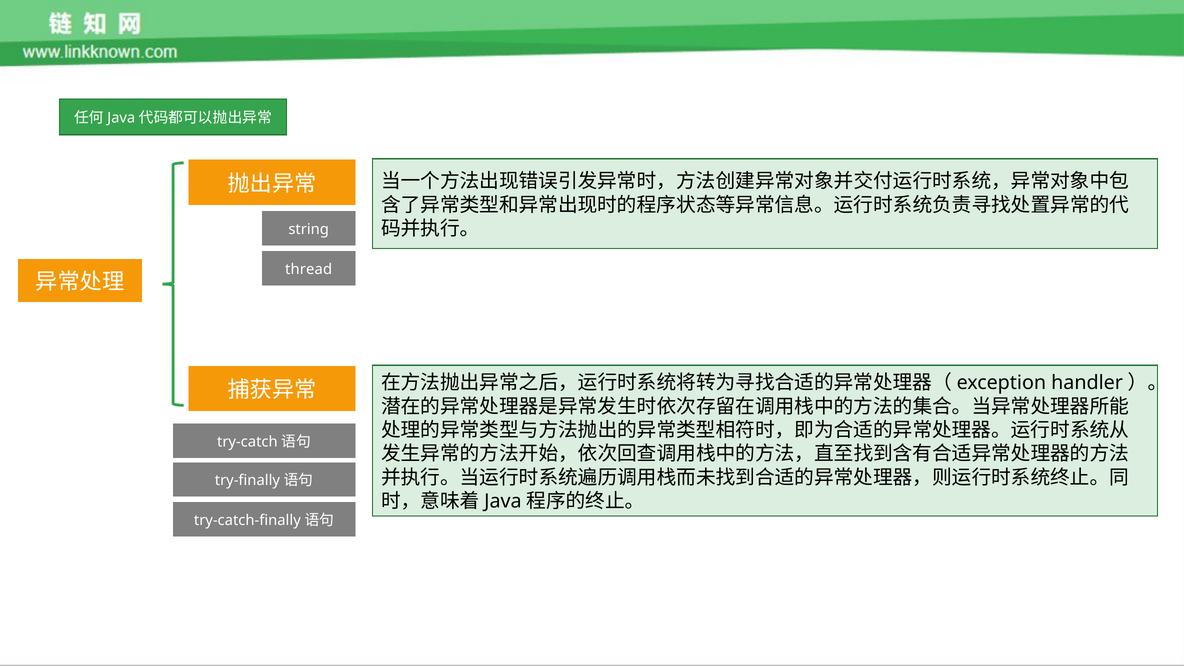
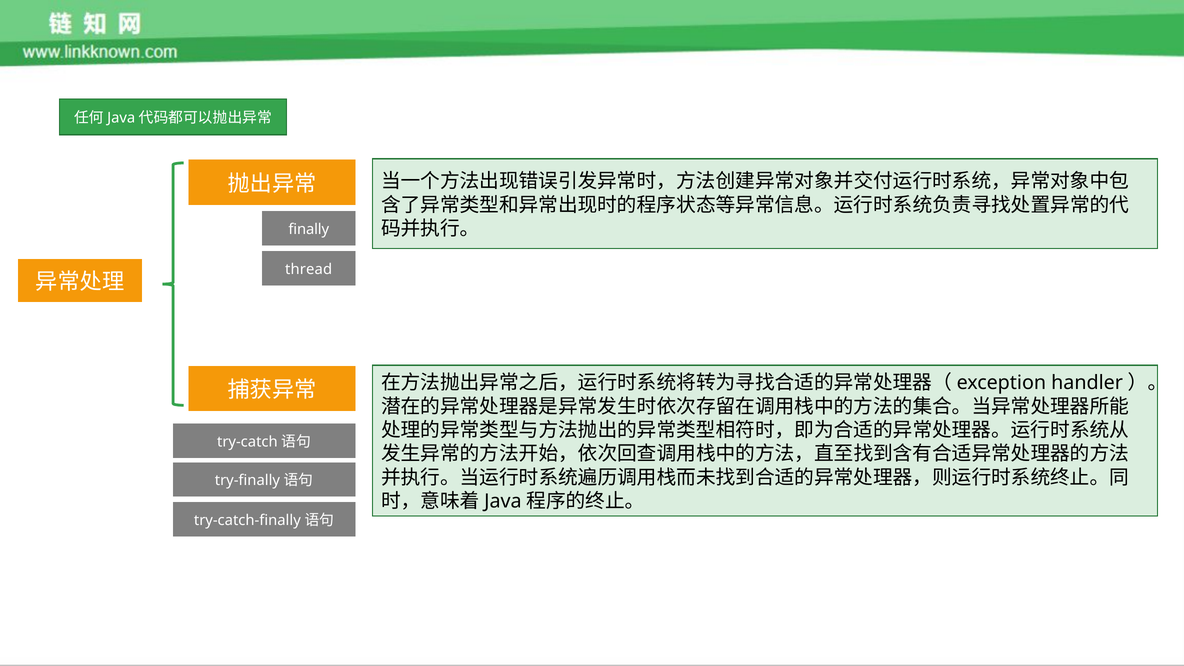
string: string -> finally
